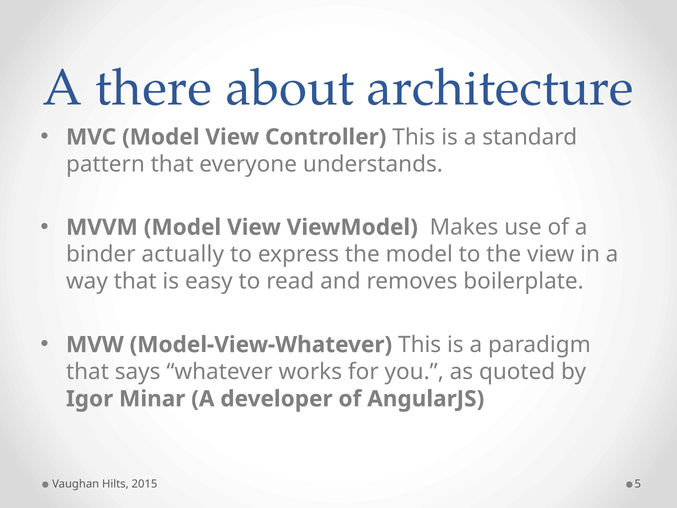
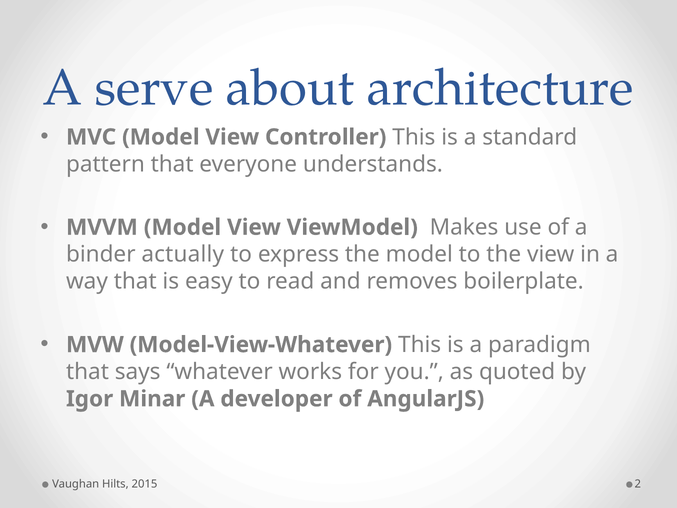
there: there -> serve
5: 5 -> 2
